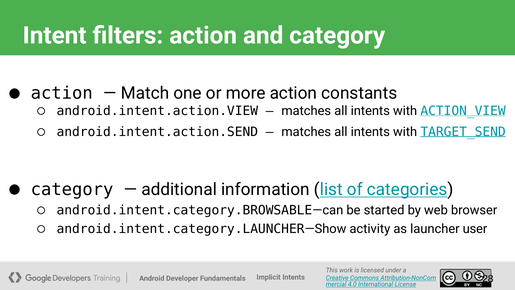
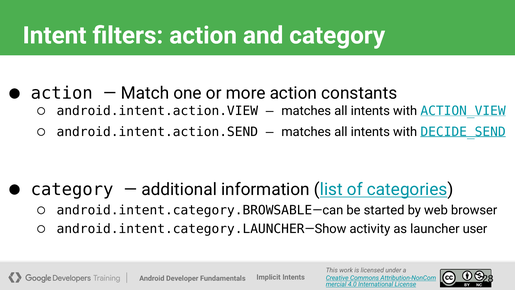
TARGET_SEND: TARGET_SEND -> DECIDE_SEND
